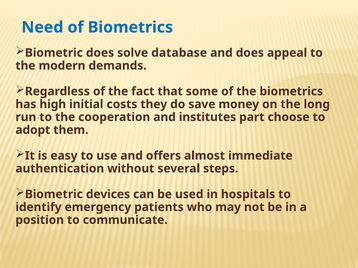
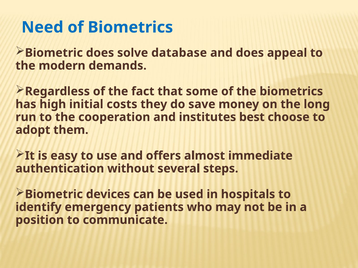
part: part -> best
